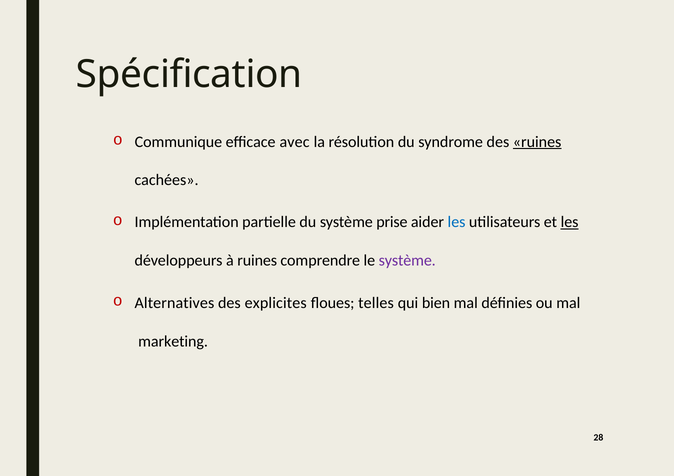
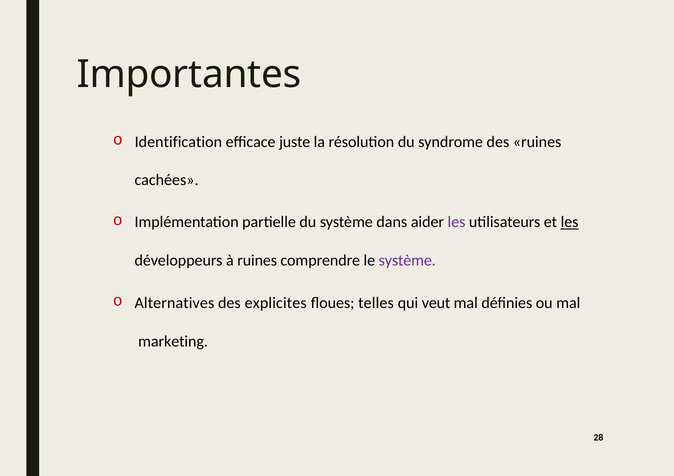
Spécification: Spécification -> Importantes
Communique: Communique -> Identification
avec: avec -> juste
ruines at (537, 142) underline: present -> none
prise: prise -> dans
les at (457, 222) colour: blue -> purple
bien: bien -> veut
